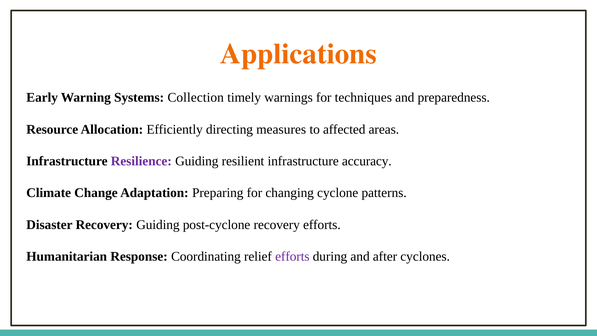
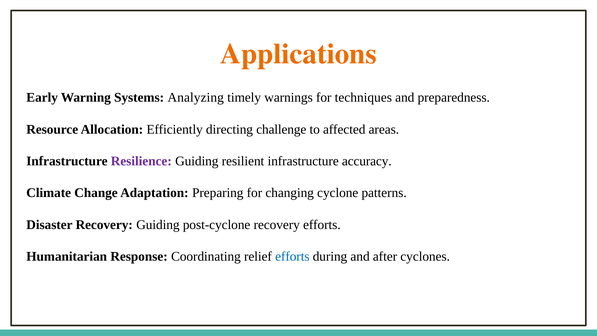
Collection: Collection -> Analyzing
measures: measures -> challenge
efforts at (292, 256) colour: purple -> blue
